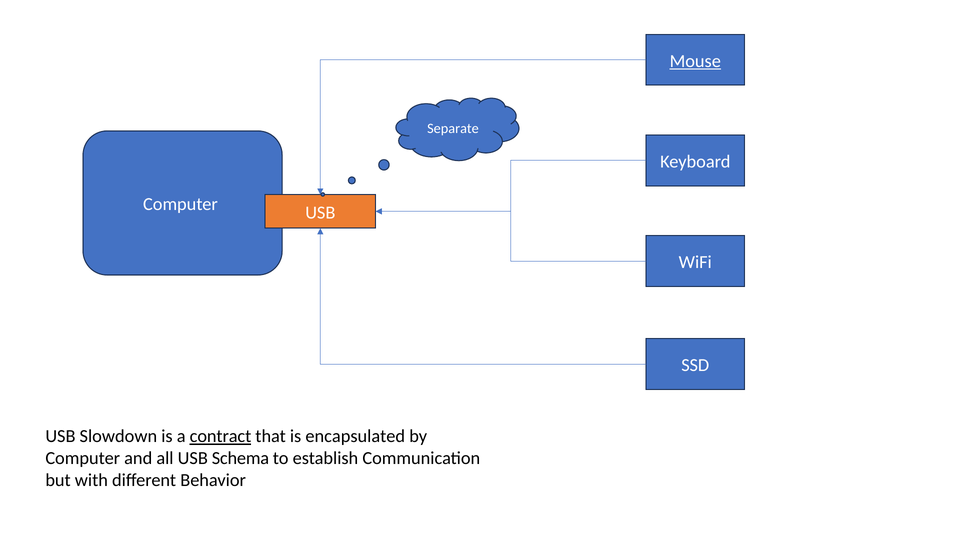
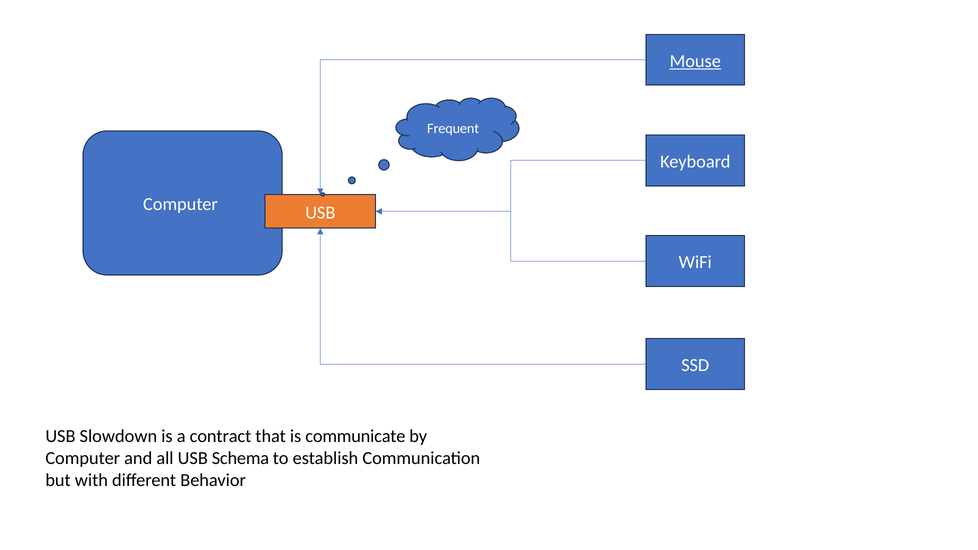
Separate: Separate -> Frequent
contract underline: present -> none
encapsulated: encapsulated -> communicate
